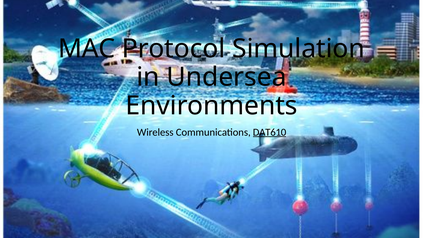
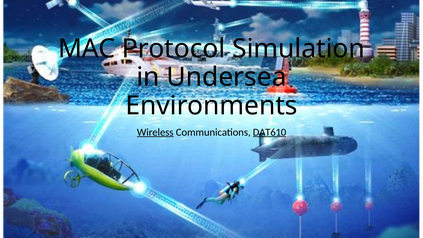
Wireless underline: none -> present
